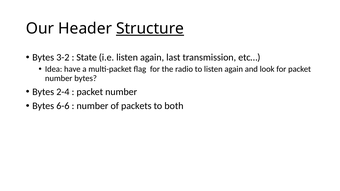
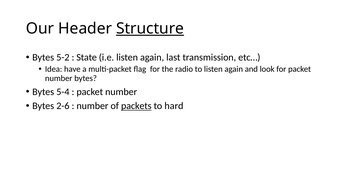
3-2: 3-2 -> 5-2
2-4: 2-4 -> 5-4
6-6: 6-6 -> 2-6
packets underline: none -> present
both: both -> hard
